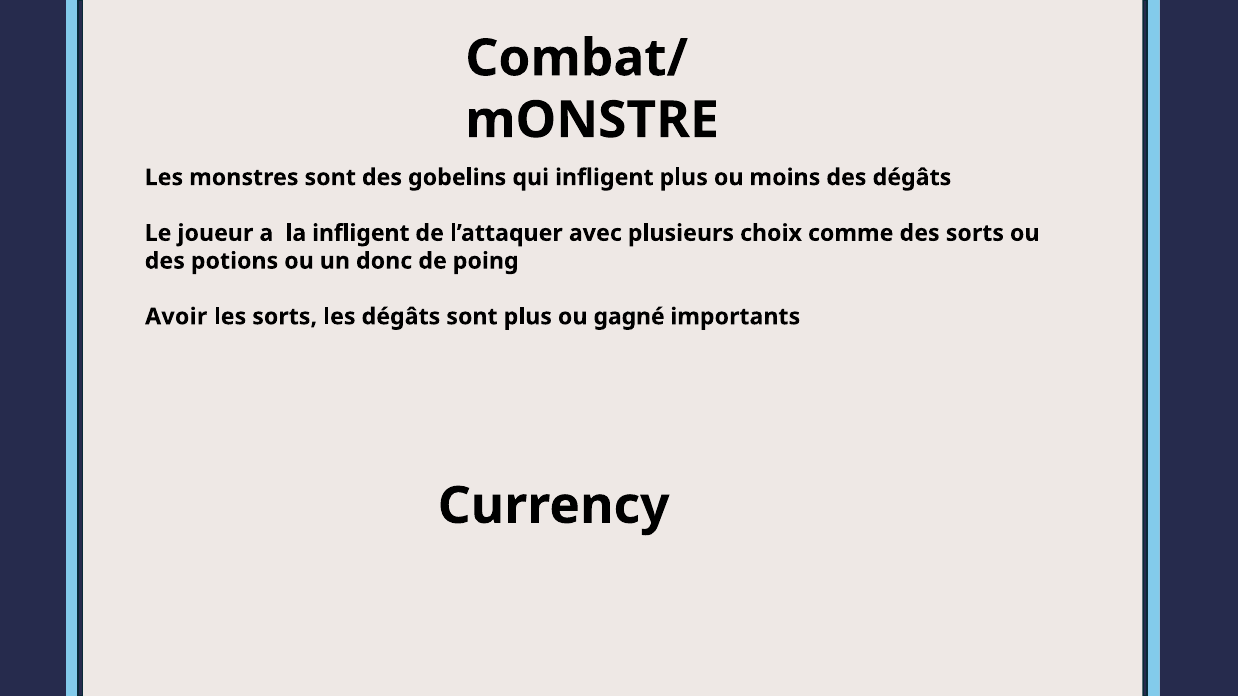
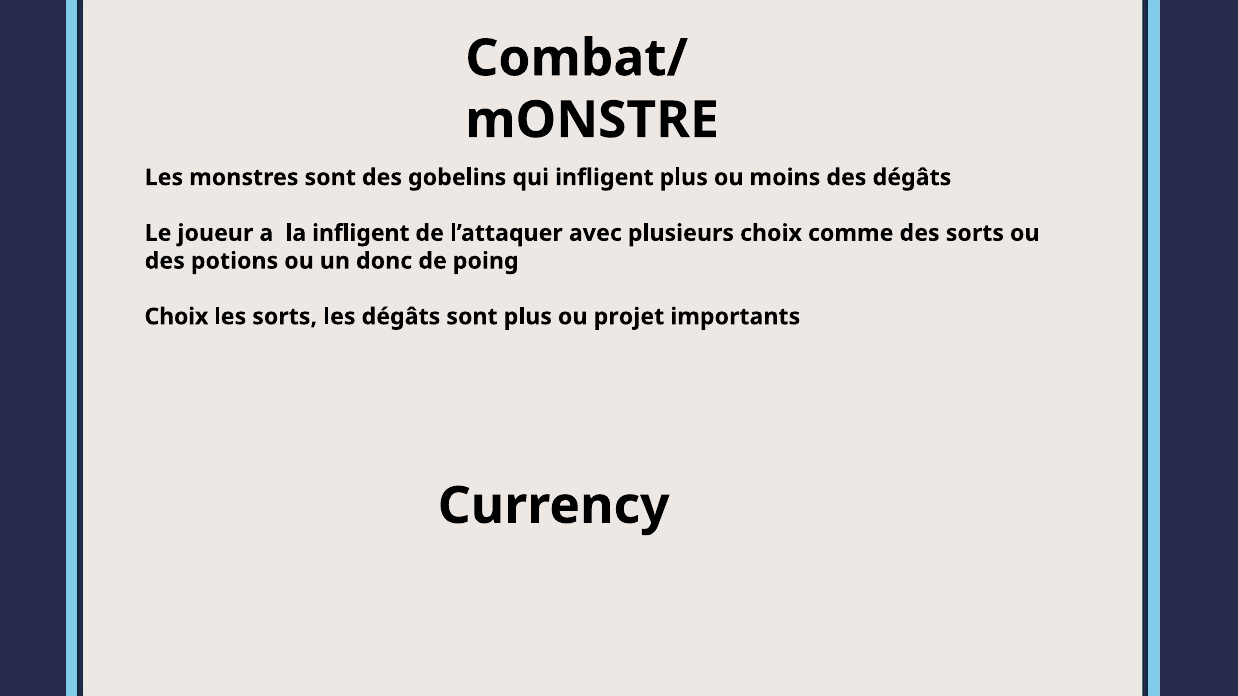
Avoir at (176, 317): Avoir -> Choix
gagné: gagné -> projet
